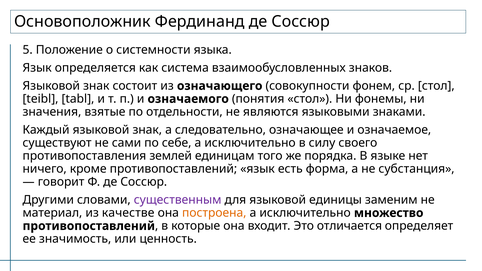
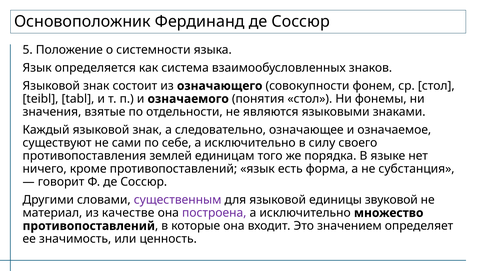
заменим: заменим -> звуковой
построена colour: orange -> purple
отличается: отличается -> значением
